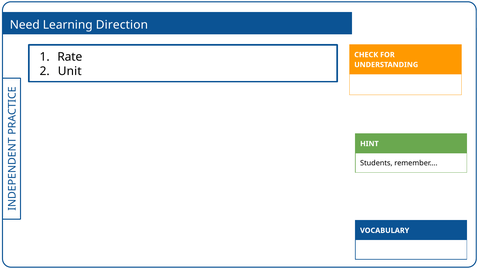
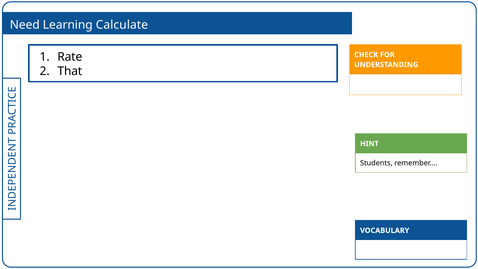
Direction: Direction -> Calculate
Unit: Unit -> That
